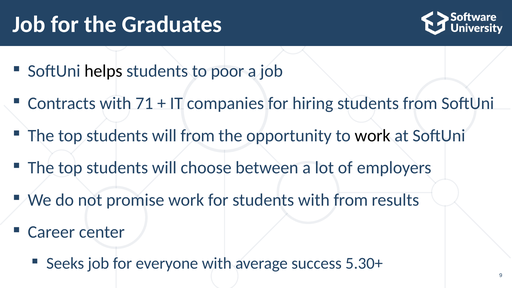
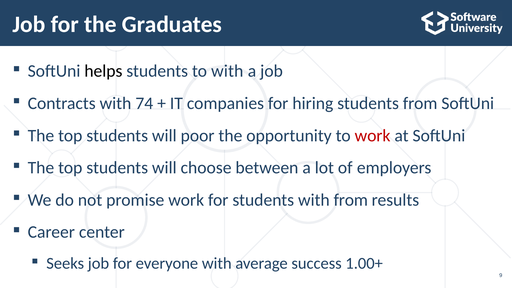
to poor: poor -> with
71: 71 -> 74
will from: from -> poor
work at (373, 136) colour: black -> red
5.30+: 5.30+ -> 1.00+
